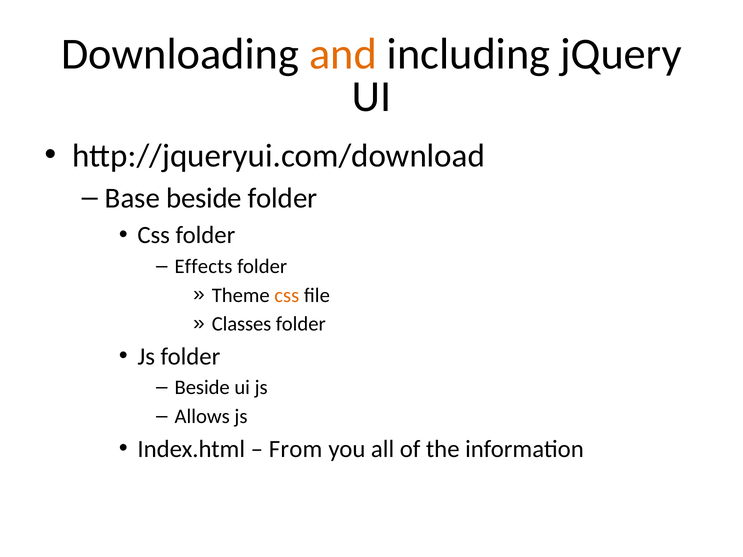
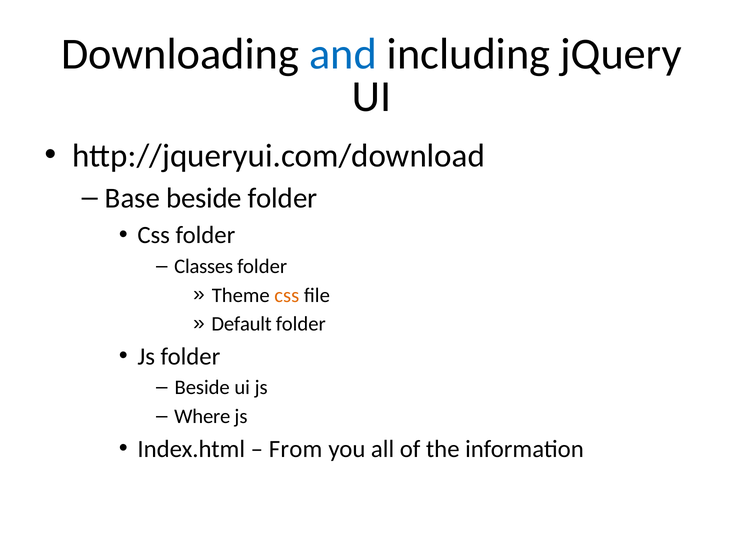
and colour: orange -> blue
Effects: Effects -> Classes
Classes: Classes -> Default
Allows: Allows -> Where
